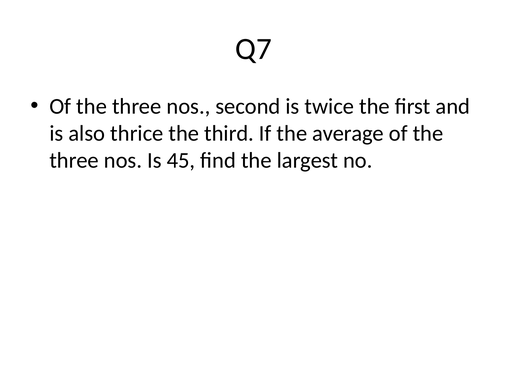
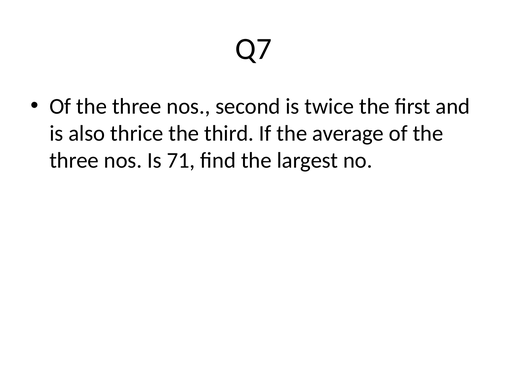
45: 45 -> 71
